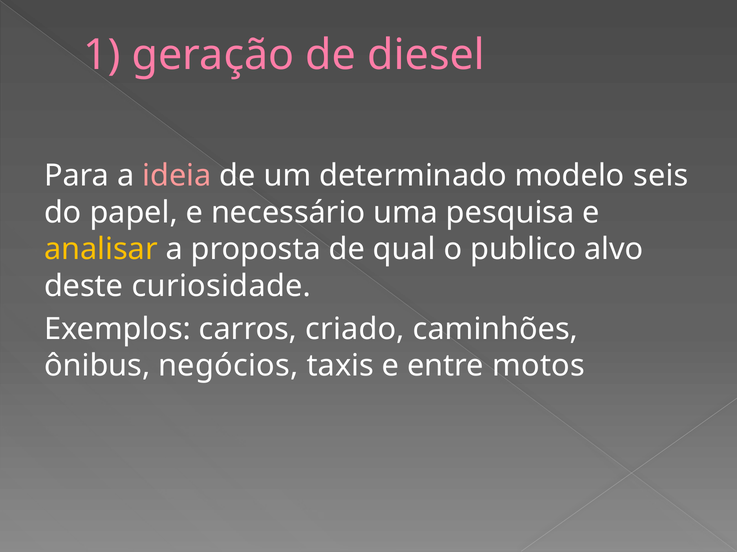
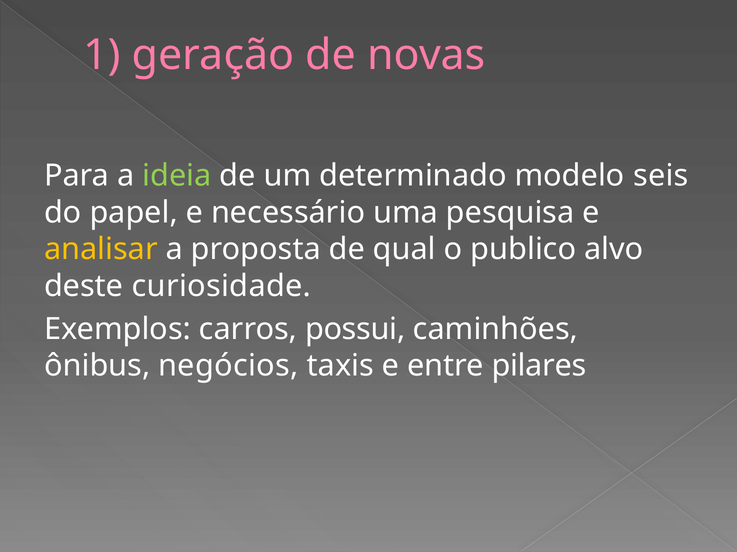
diesel: diesel -> novas
ideia colour: pink -> light green
criado: criado -> possui
motos: motos -> pilares
